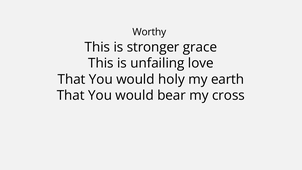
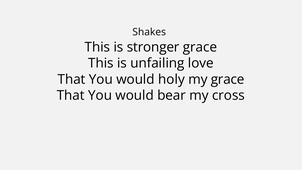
Worthy: Worthy -> Shakes
my earth: earth -> grace
